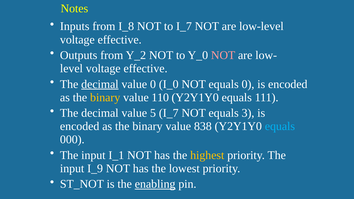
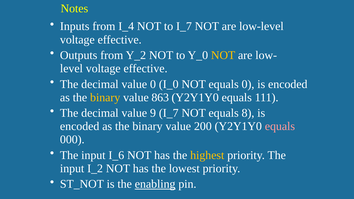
I_8: I_8 -> I_4
NOT at (223, 55) colour: pink -> yellow
decimal at (100, 84) underline: present -> none
110: 110 -> 863
5: 5 -> 9
3: 3 -> 8
838: 838 -> 200
equals at (280, 126) colour: light blue -> pink
I_1: I_1 -> I_6
I_9: I_9 -> I_2
